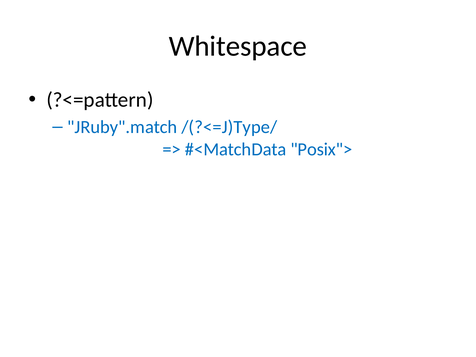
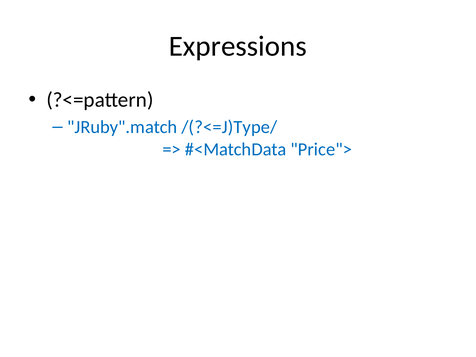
Whitespace: Whitespace -> Expressions
Posix">: Posix"> -> Price">
